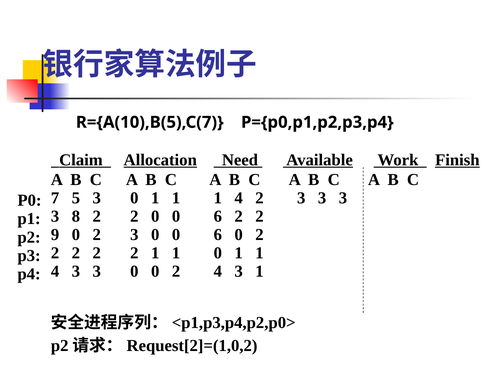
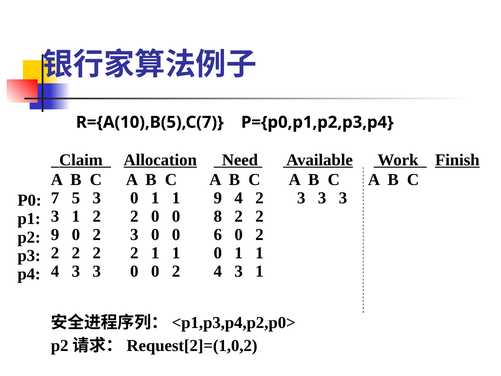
1 1 1: 1 -> 9
8 at (76, 216): 8 -> 1
2 0 0 6: 6 -> 8
